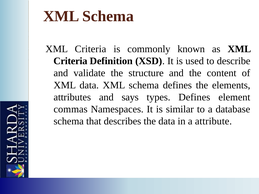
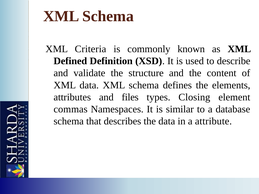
Criteria at (70, 61): Criteria -> Defined
says: says -> files
types Defines: Defines -> Closing
